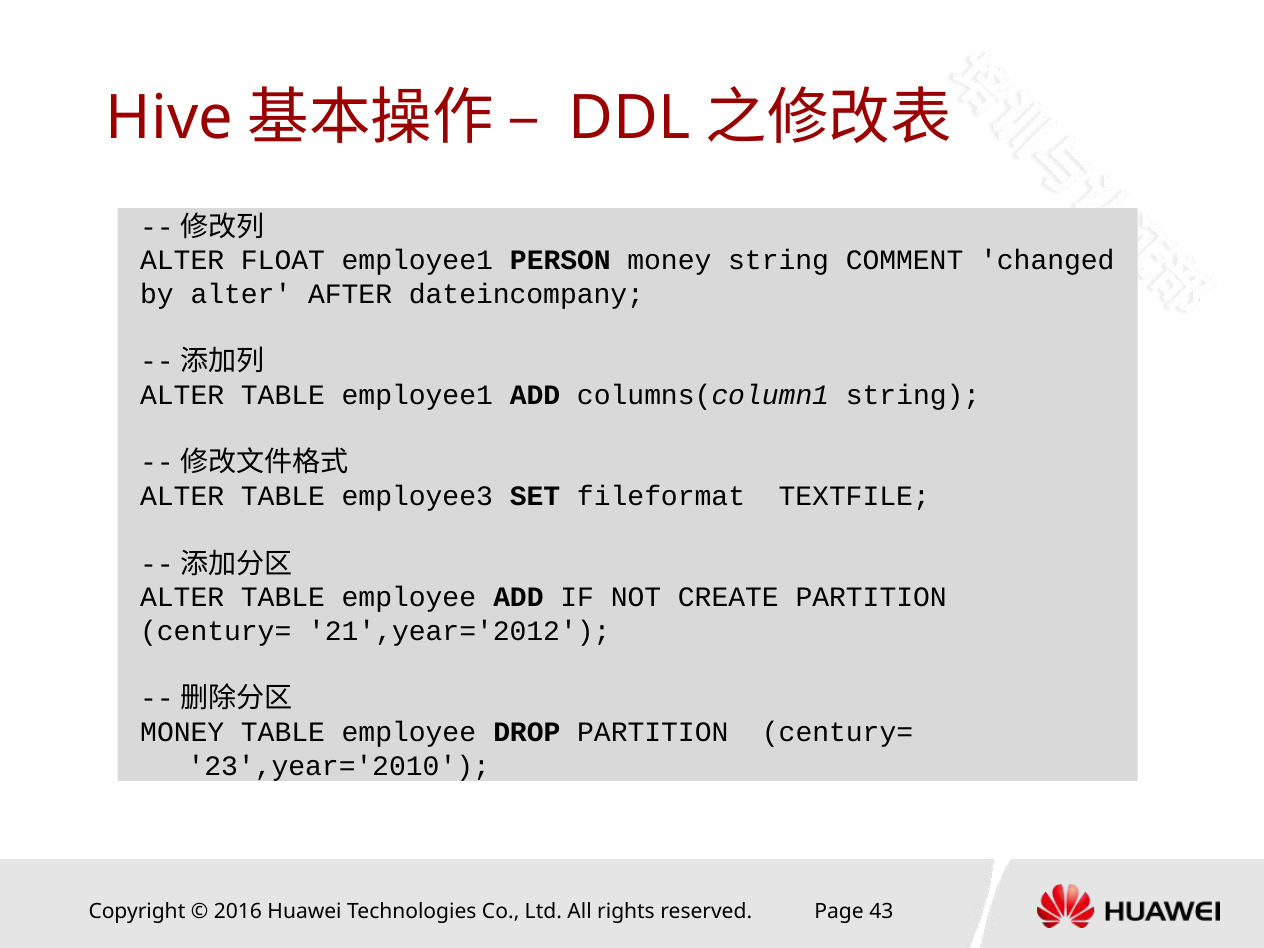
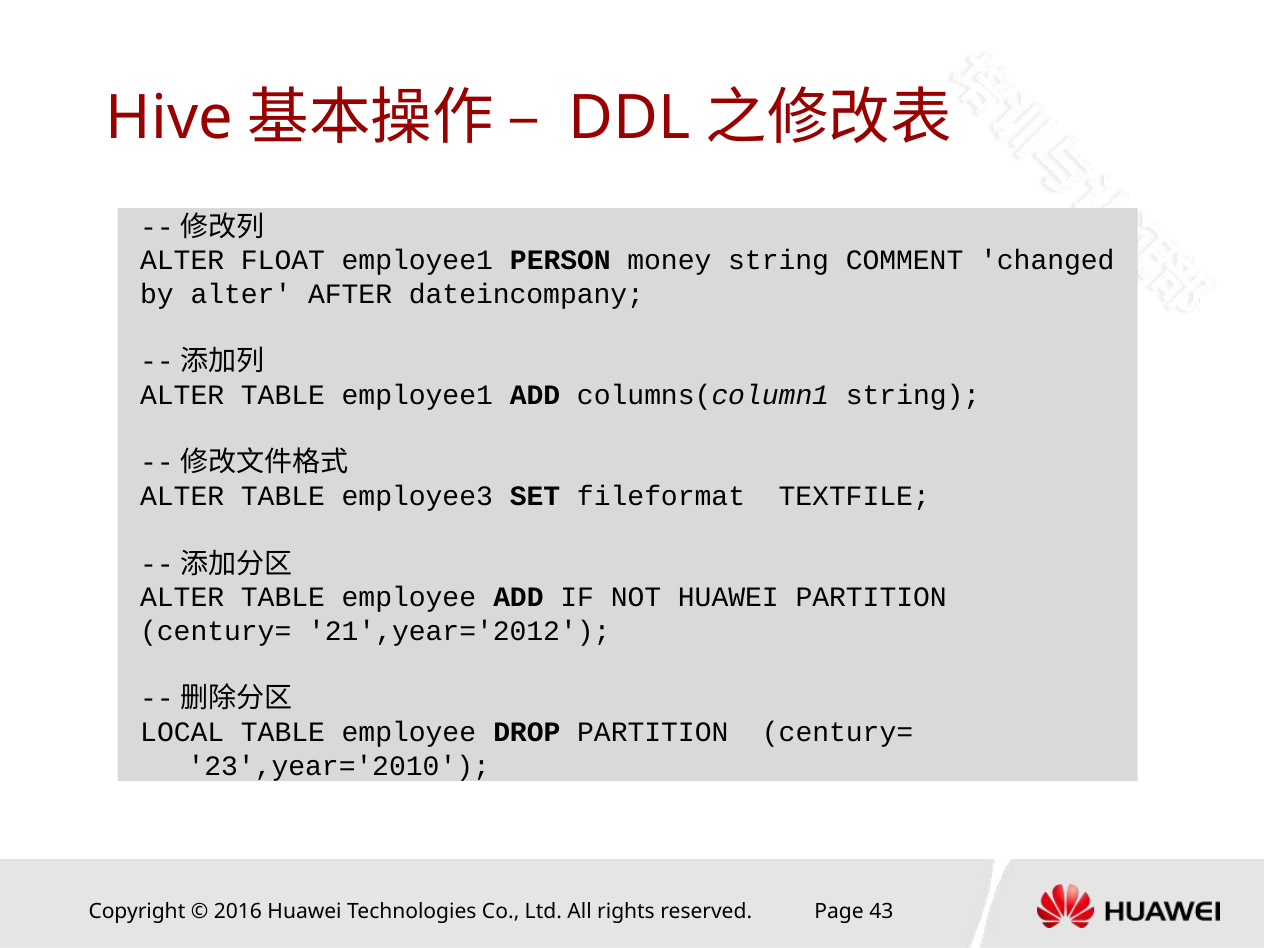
NOT CREATE: CREATE -> HUAWEI
MONEY at (182, 732): MONEY -> LOCAL
